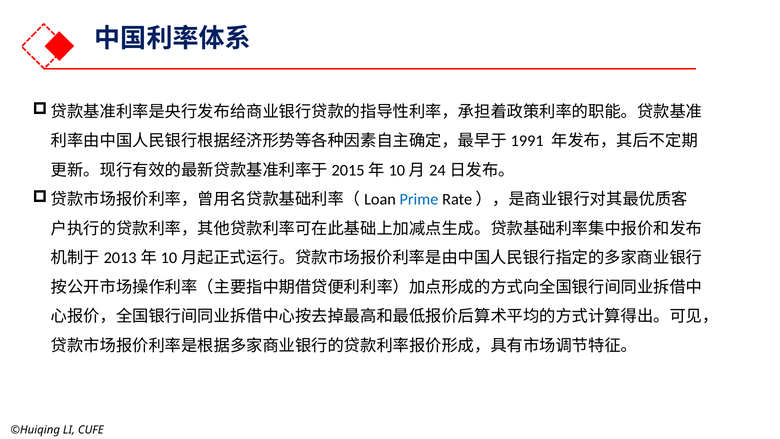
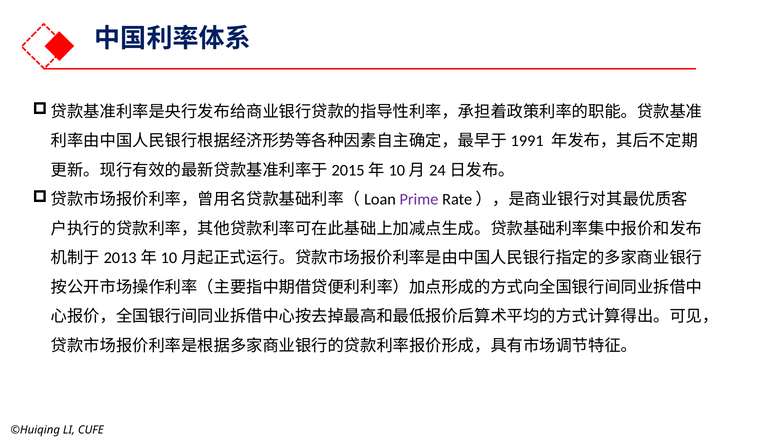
Prime colour: blue -> purple
